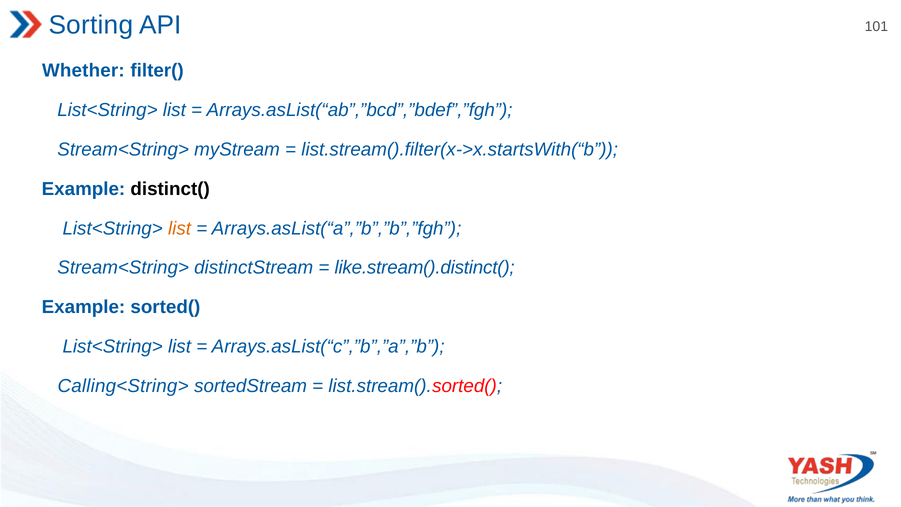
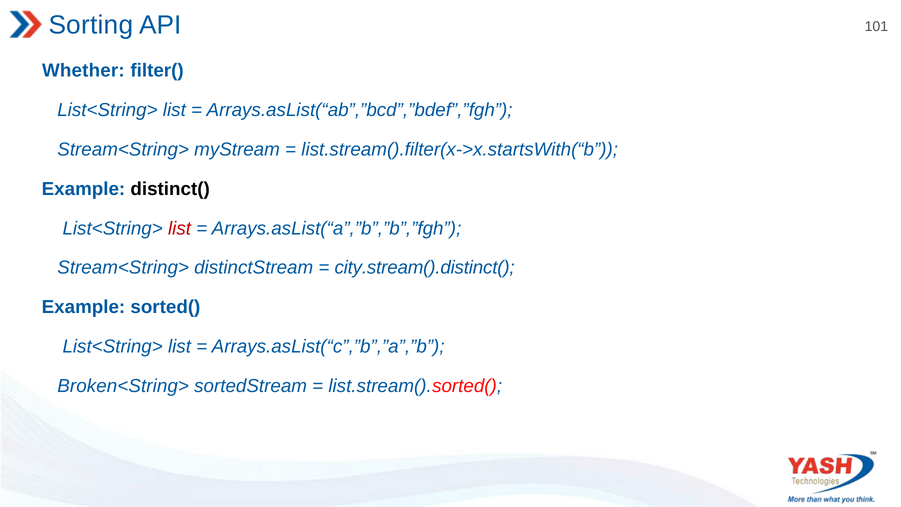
list at (180, 228) colour: orange -> red
like.stream().distinct(: like.stream().distinct( -> city.stream().distinct(
Calling<String>: Calling<String> -> Broken<String>
